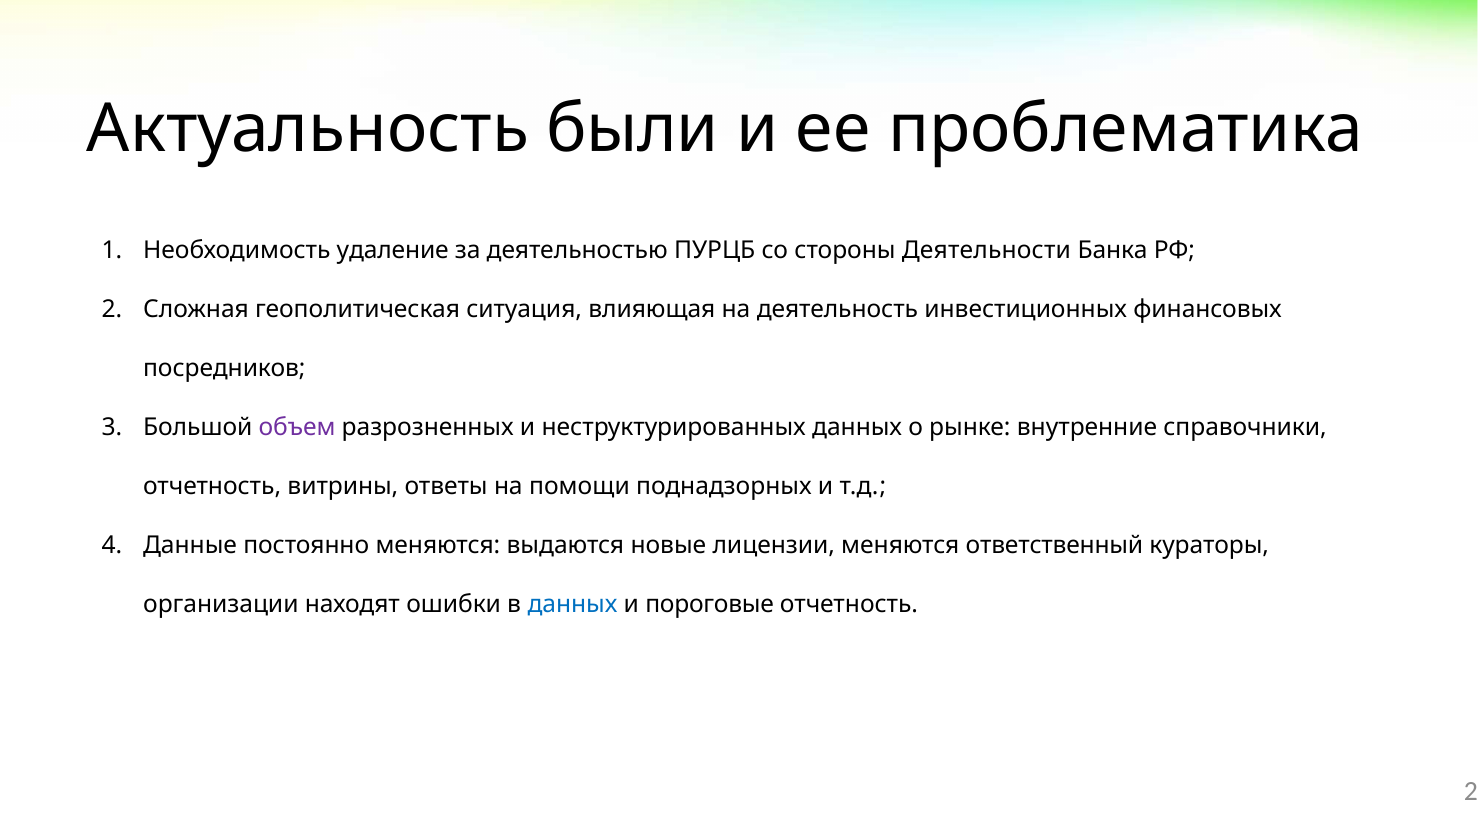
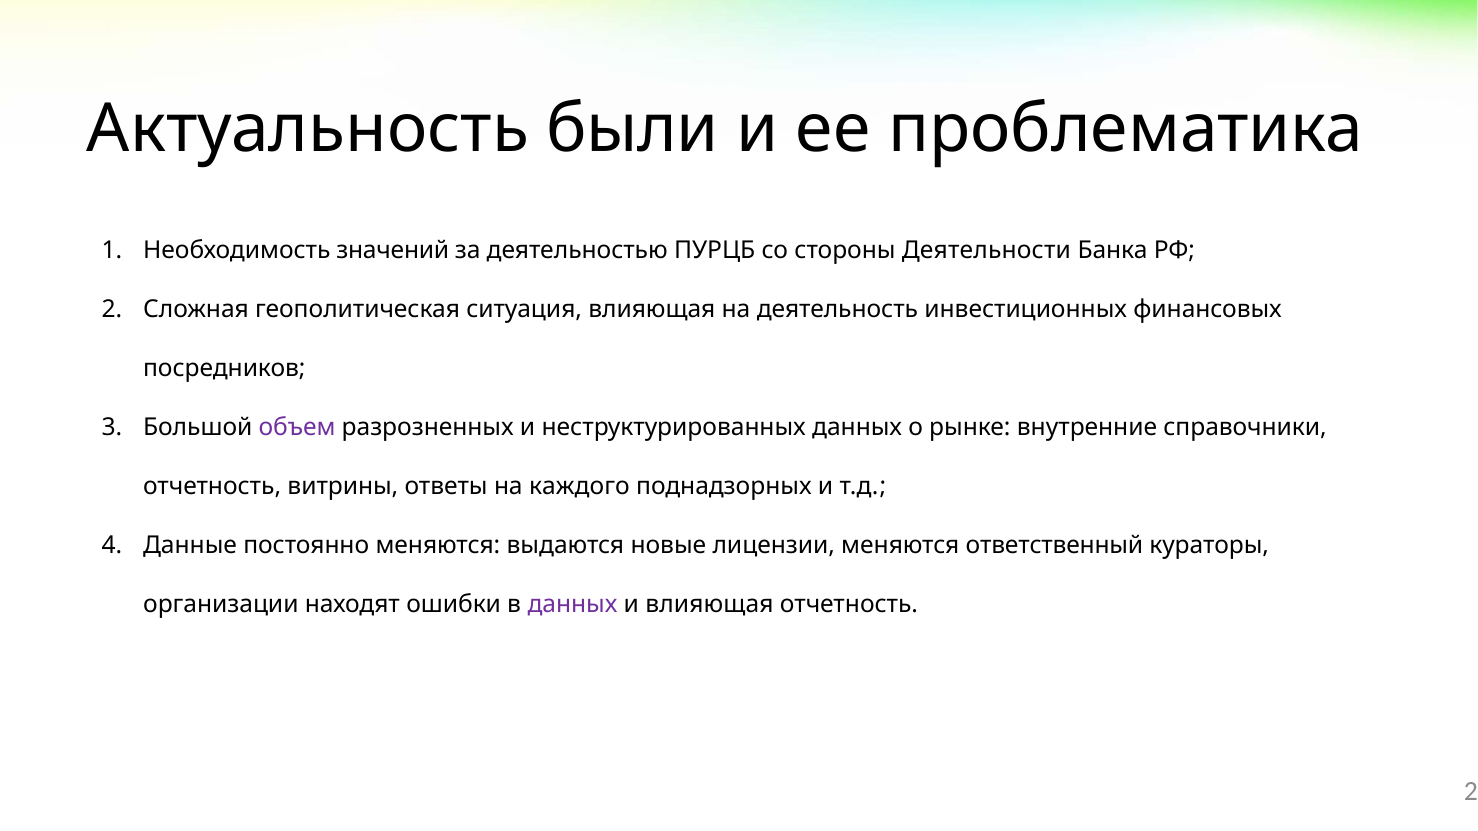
удаление: удаление -> значений
помощи: помощи -> каждого
данных at (572, 605) colour: blue -> purple
и пороговые: пороговые -> влияющая
